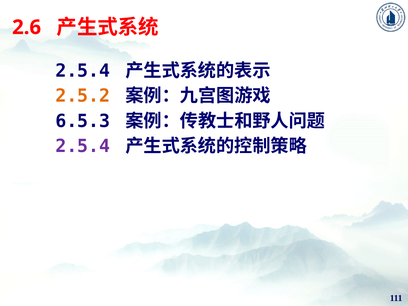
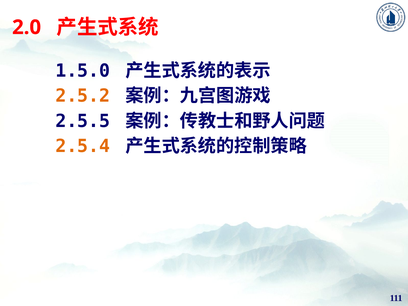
2.6: 2.6 -> 2.0
2.5.4 at (83, 71): 2.5.4 -> 1.5.0
6.5.3: 6.5.3 -> 2.5.5
2.5.4 at (83, 146) colour: purple -> orange
